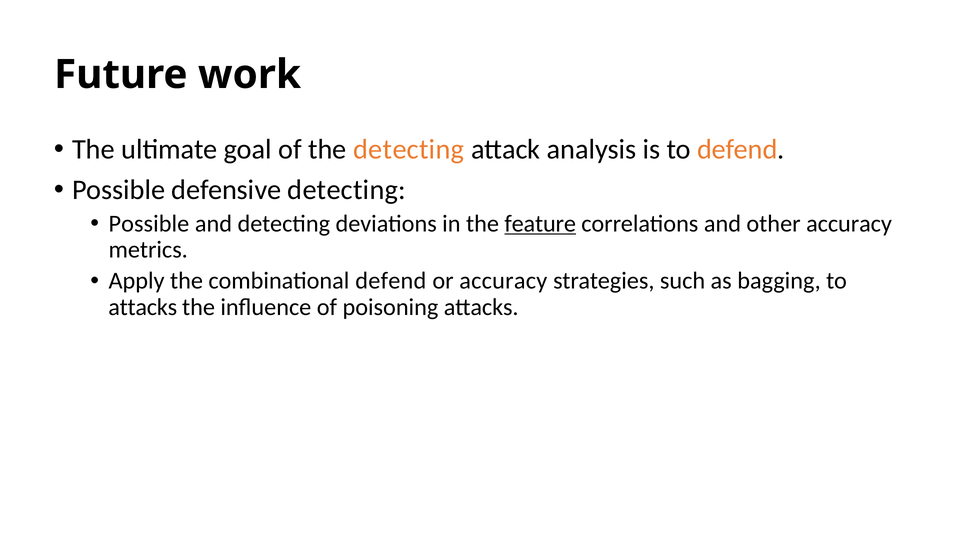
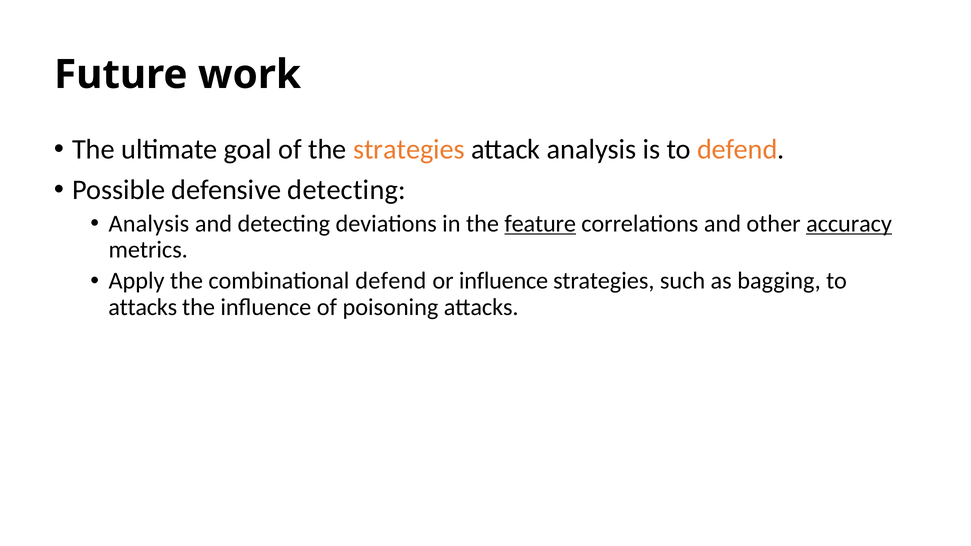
the detecting: detecting -> strategies
Possible at (149, 224): Possible -> Analysis
accuracy at (849, 224) underline: none -> present
or accuracy: accuracy -> influence
